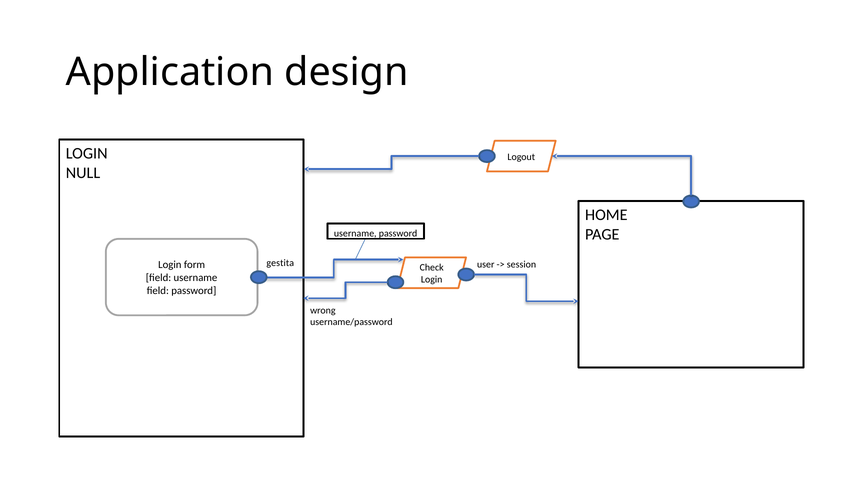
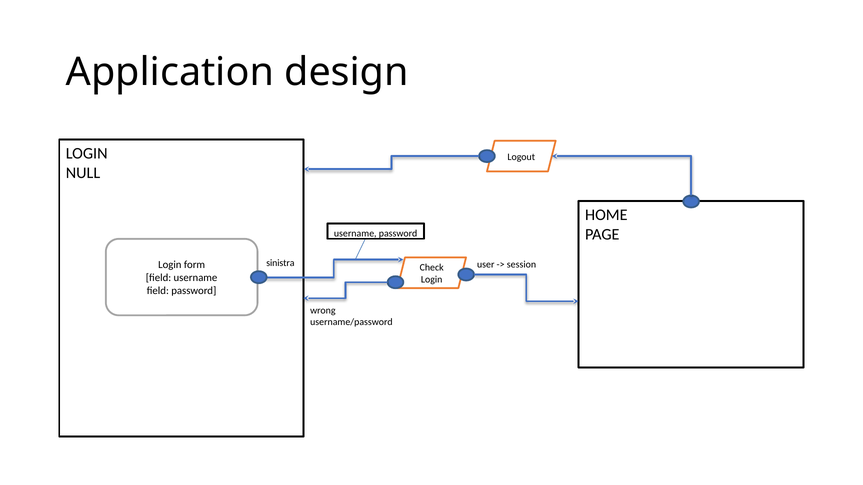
gestita: gestita -> sinistra
